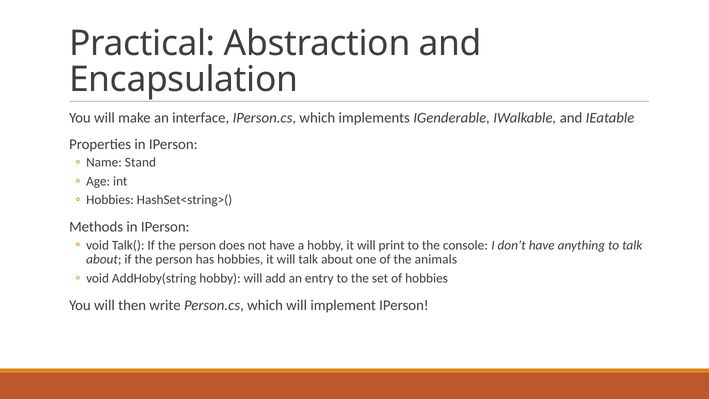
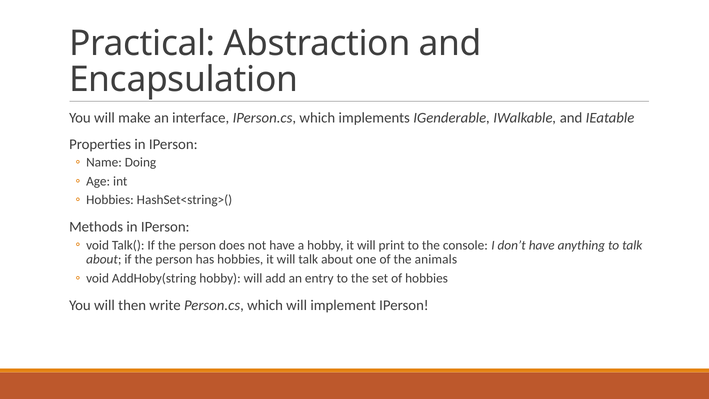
Stand: Stand -> Doing
